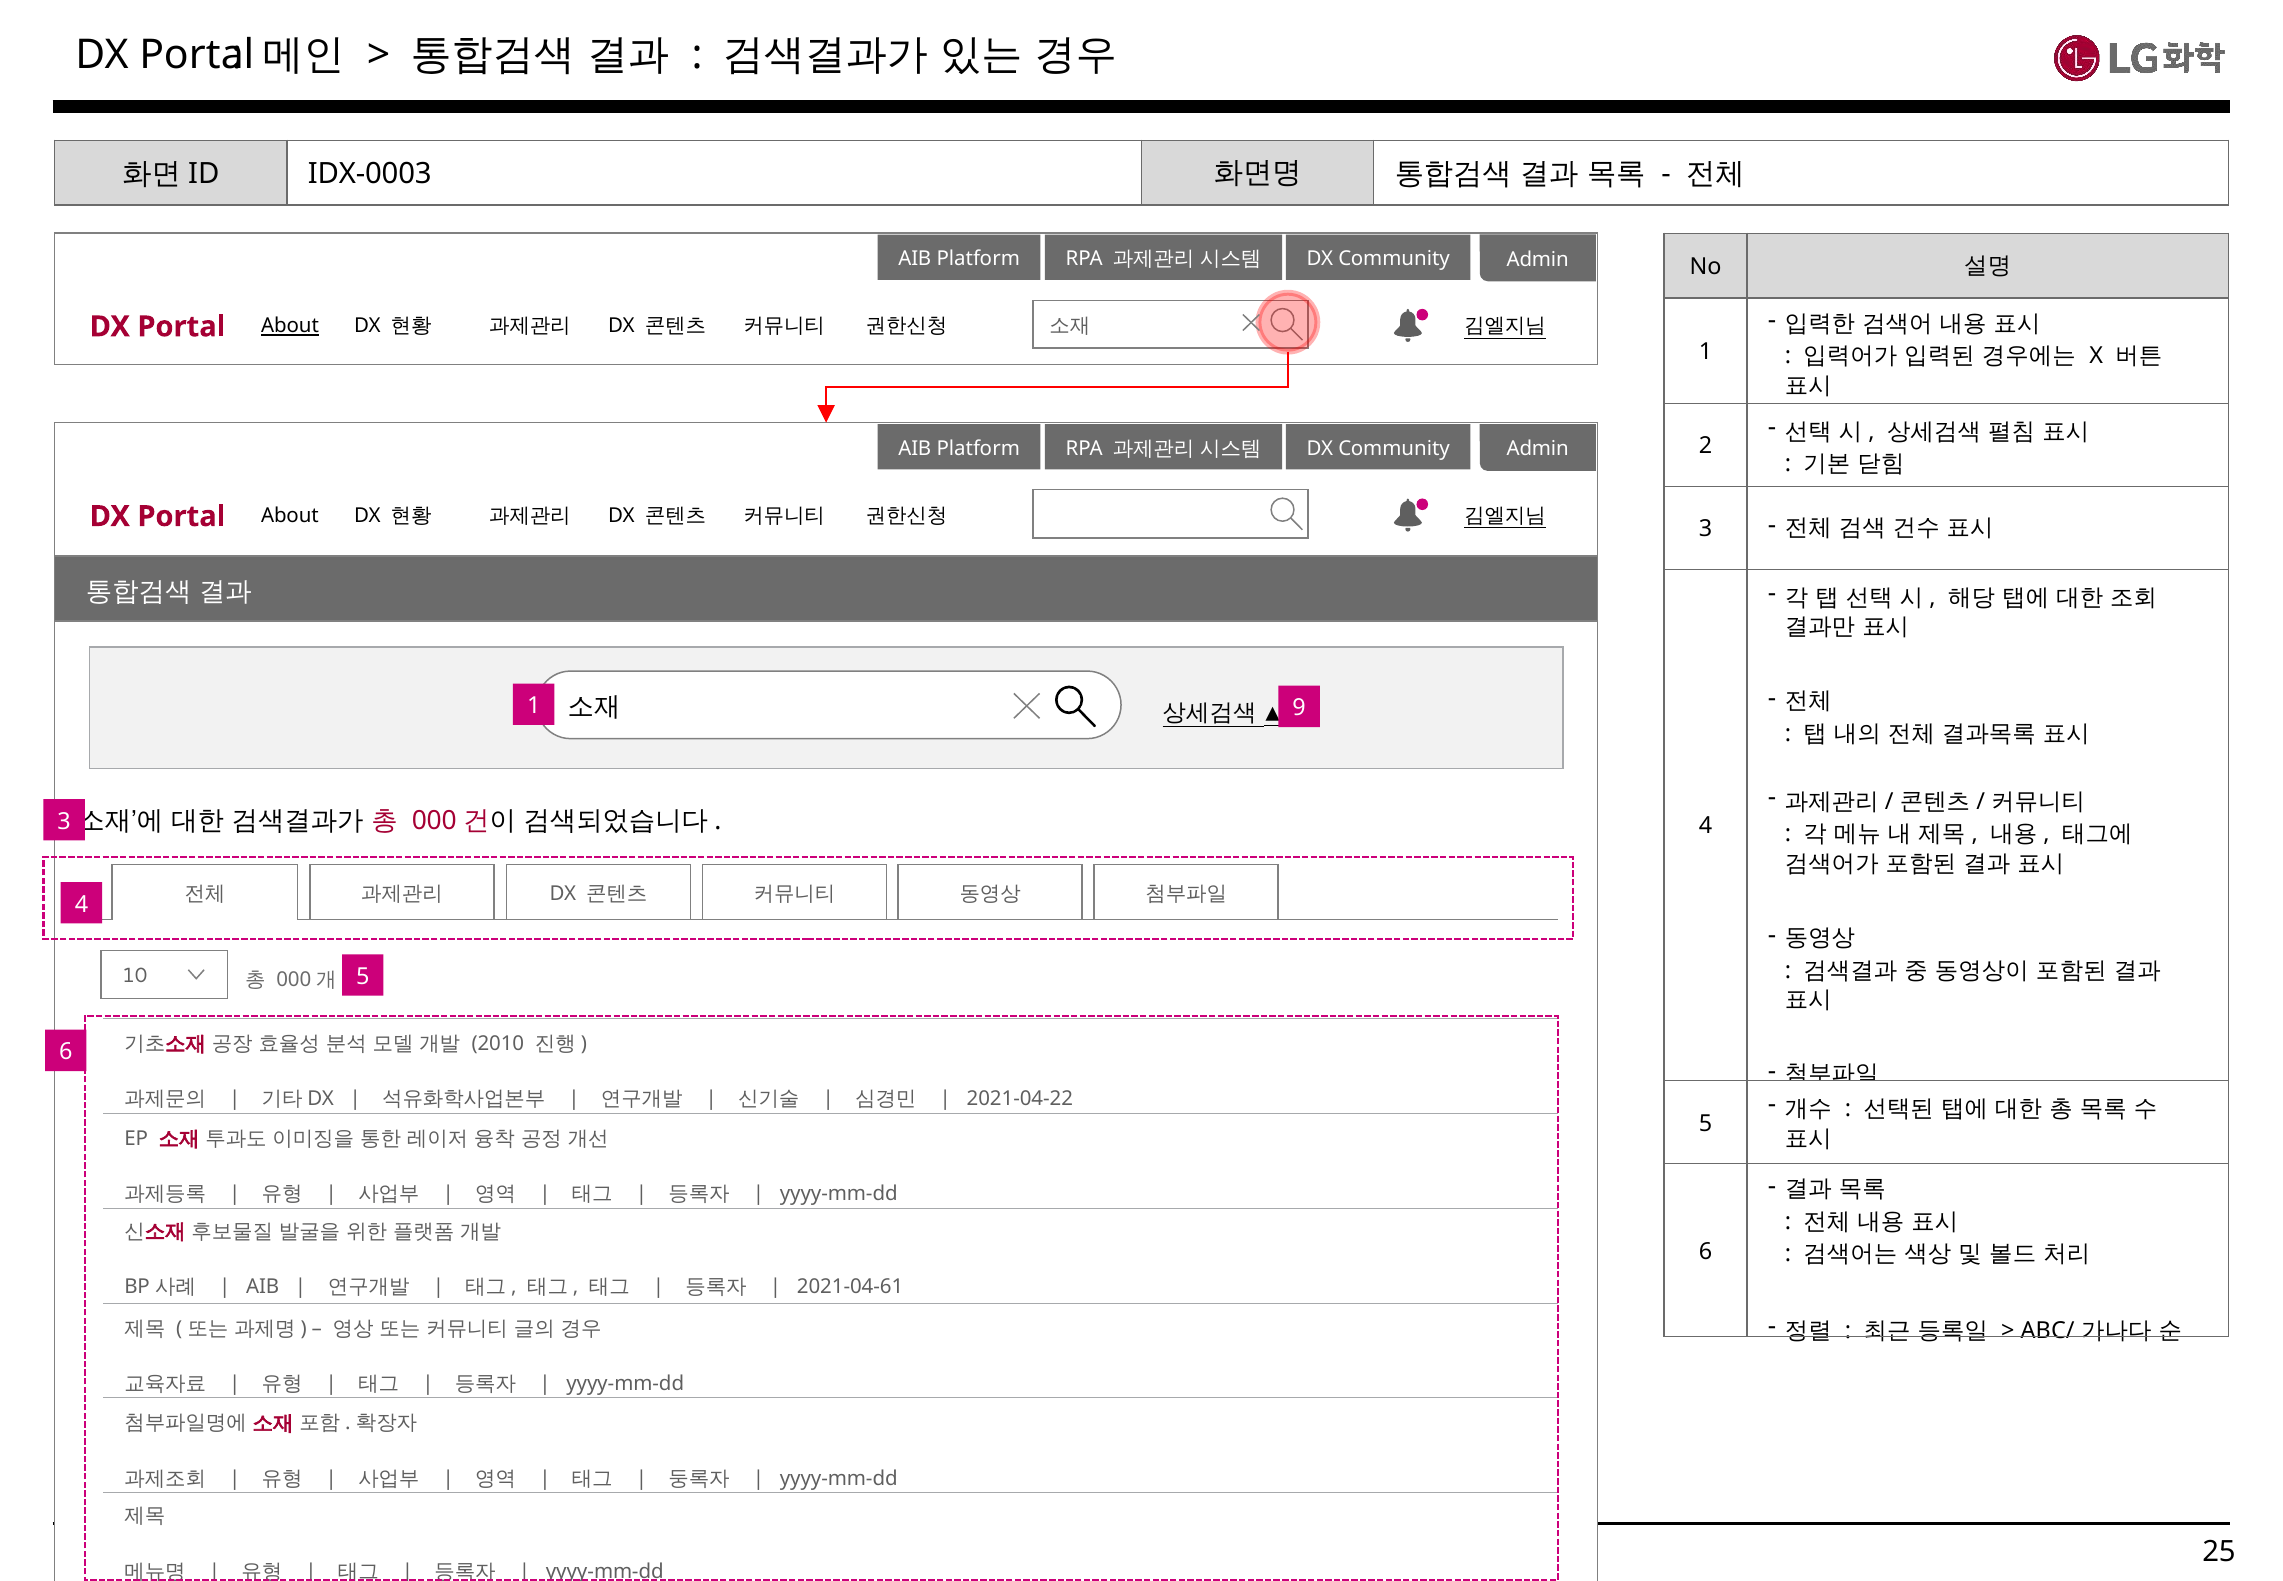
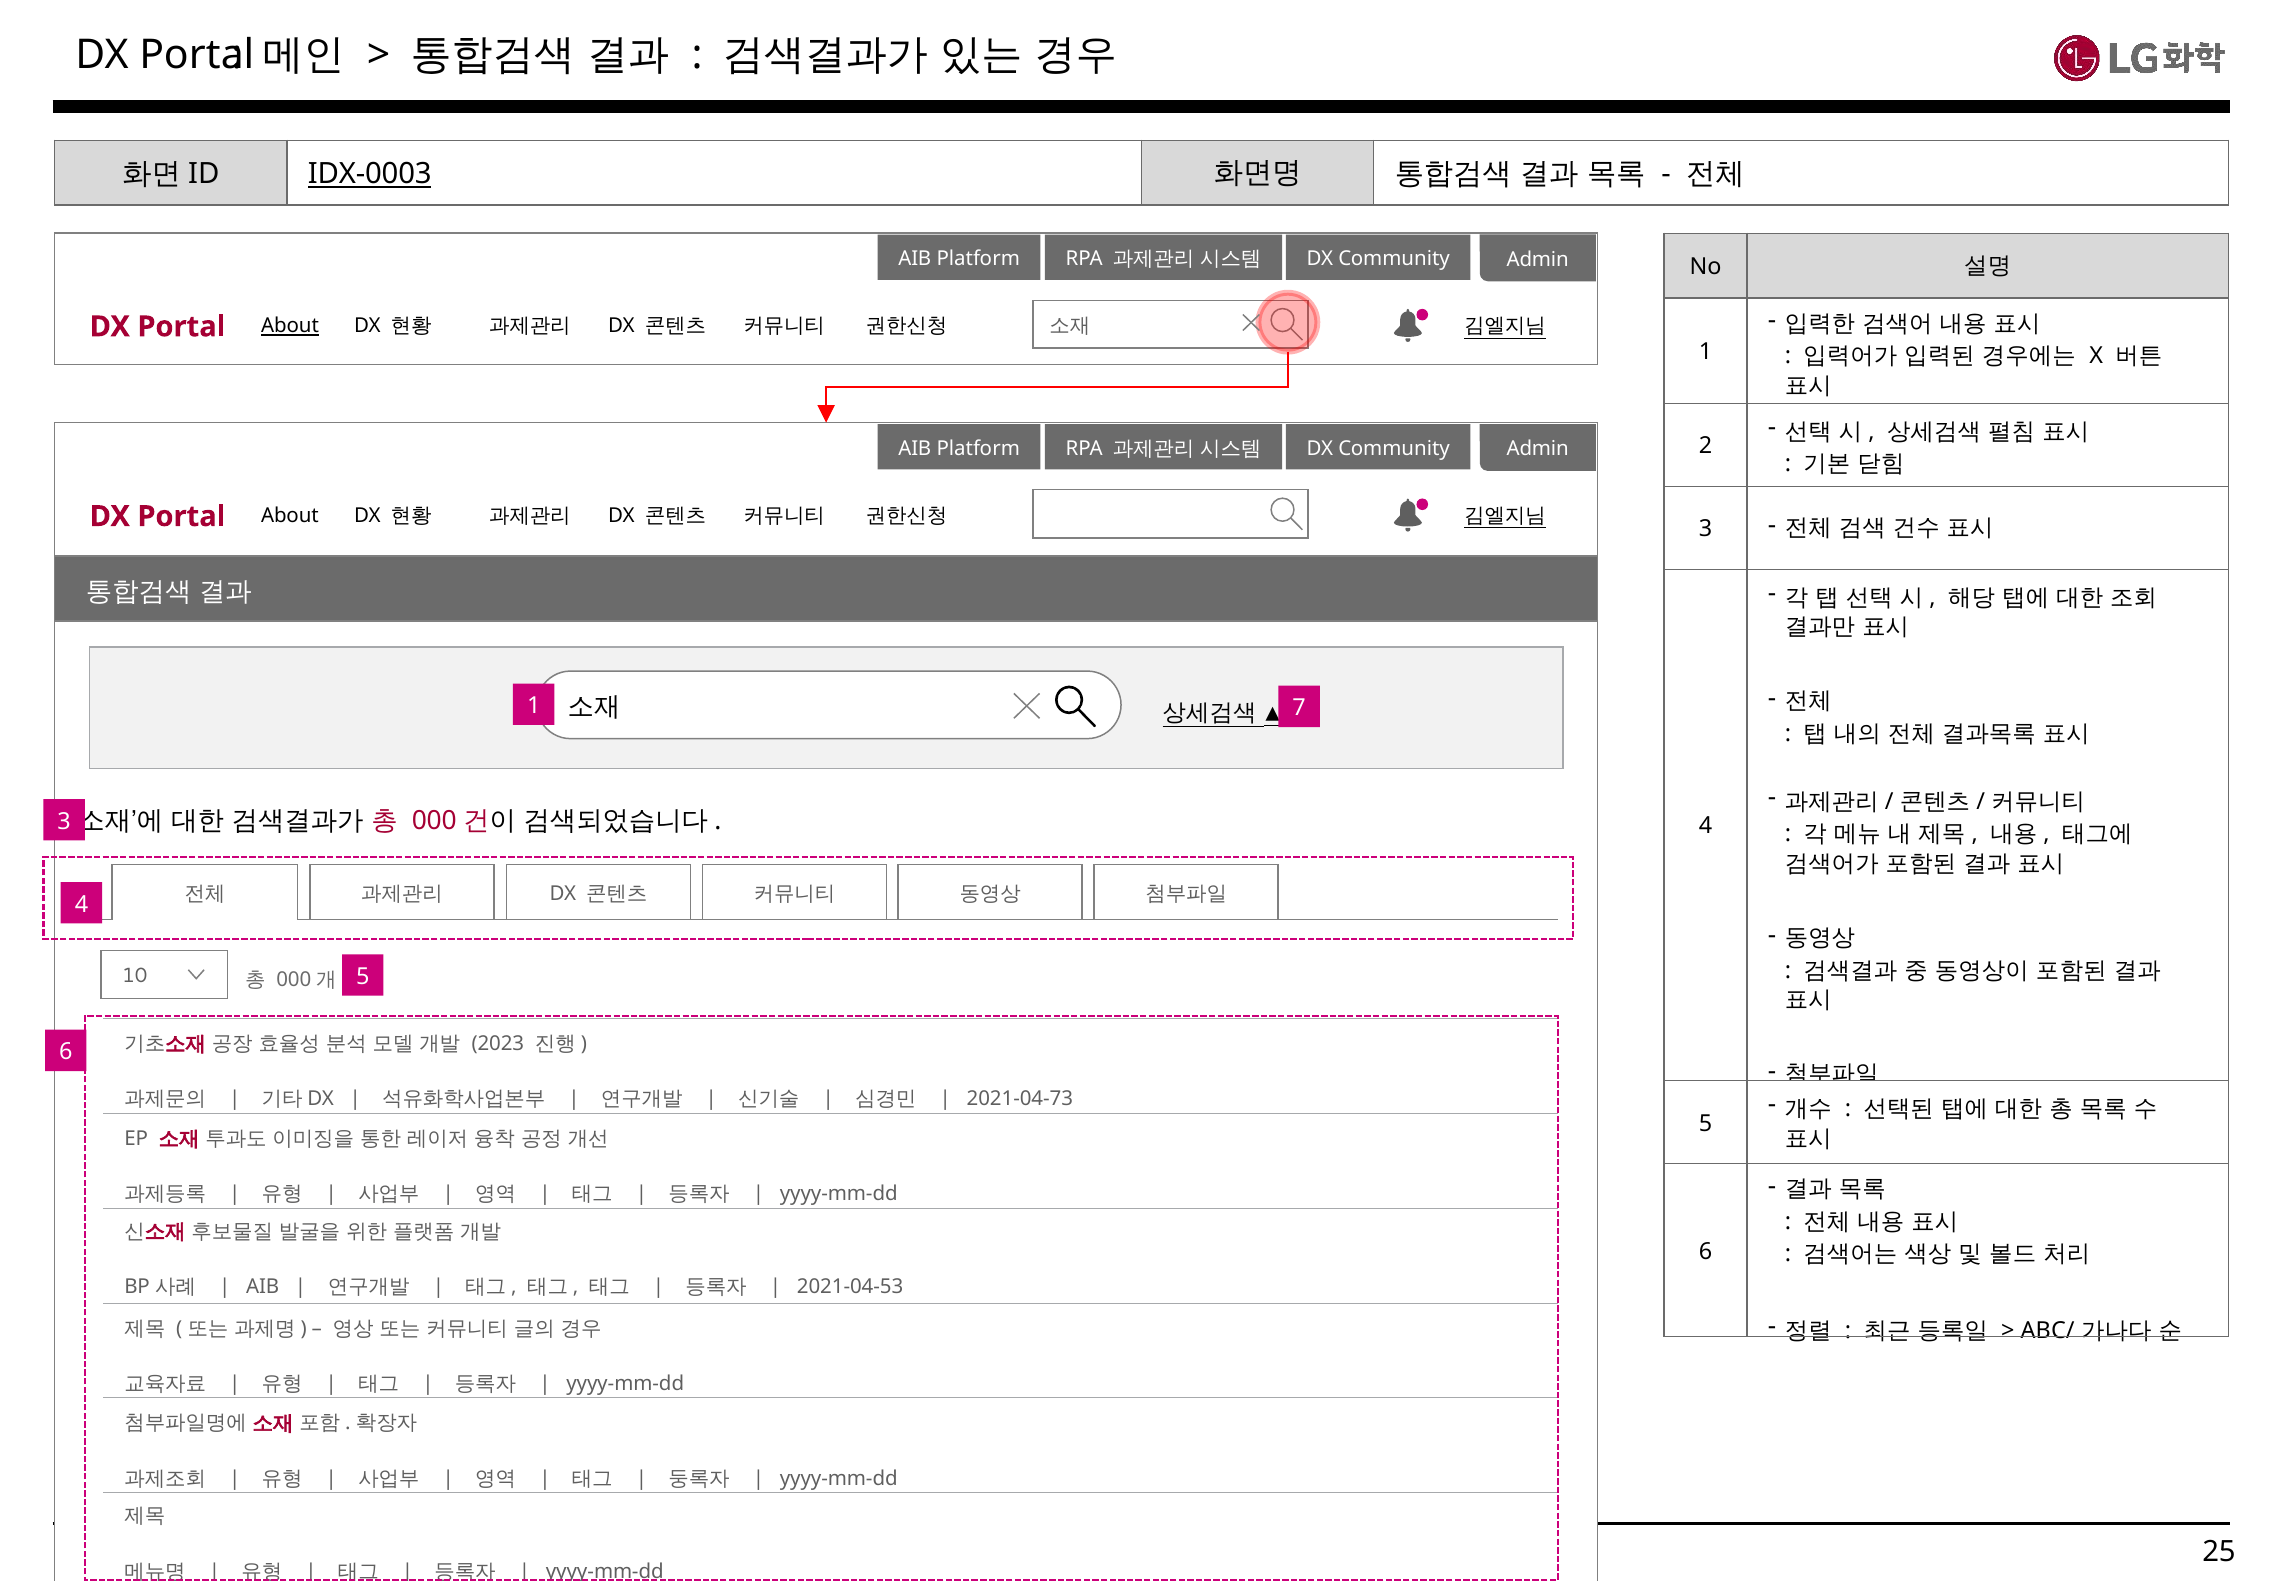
IDX-0003 underline: none -> present
9: 9 -> 7
2010: 2010 -> 2023
2021-04-22: 2021-04-22 -> 2021-04-73
2021-04-61: 2021-04-61 -> 2021-04-53
